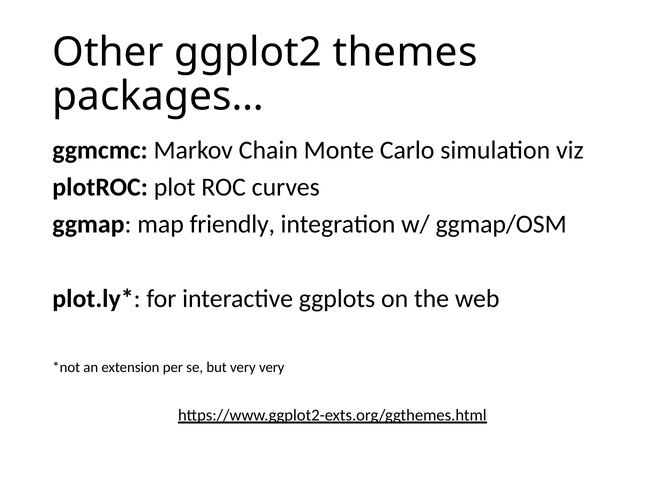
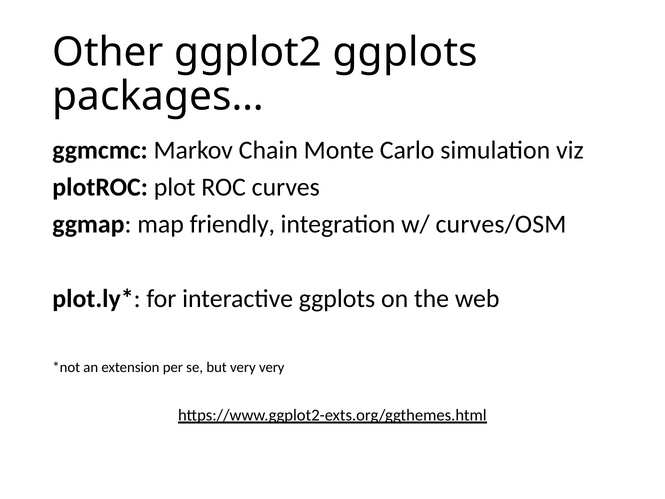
ggplot2 themes: themes -> ggplots
ggmap/OSM: ggmap/OSM -> curves/OSM
